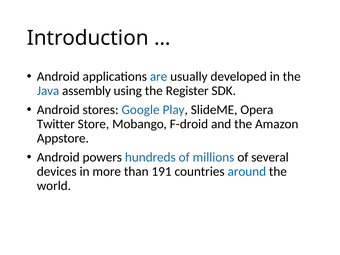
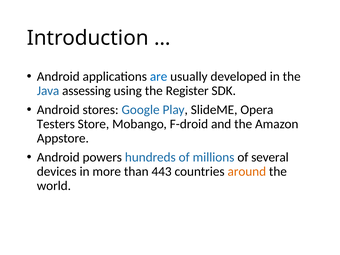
assembly: assembly -> assessing
Twitter: Twitter -> Testers
191: 191 -> 443
around colour: blue -> orange
